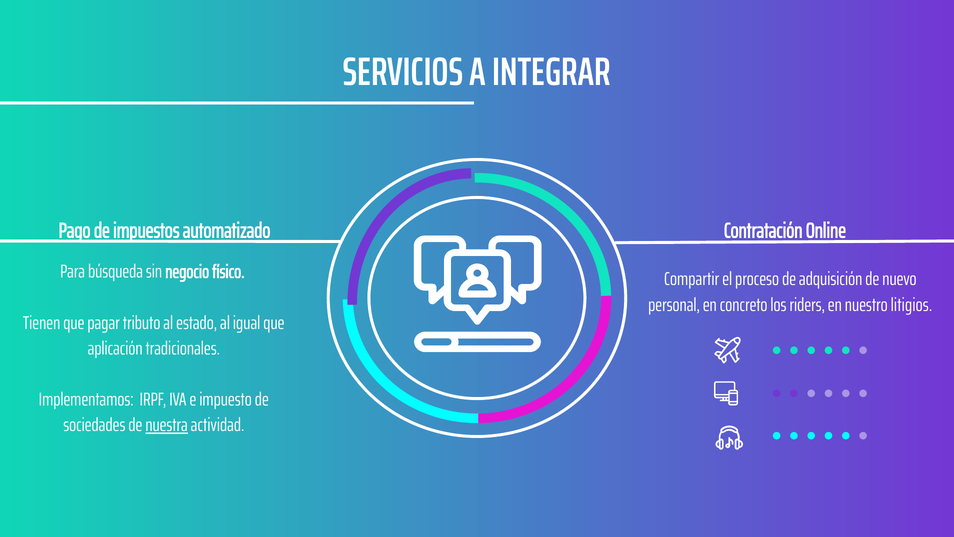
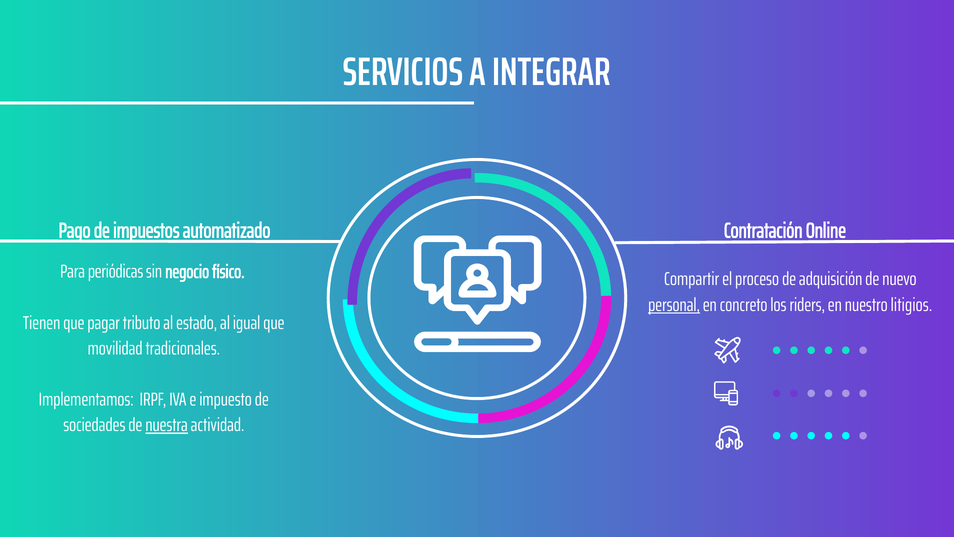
búsqueda: búsqueda -> periódicas
personal underline: none -> present
aplicación: aplicación -> movilidad
